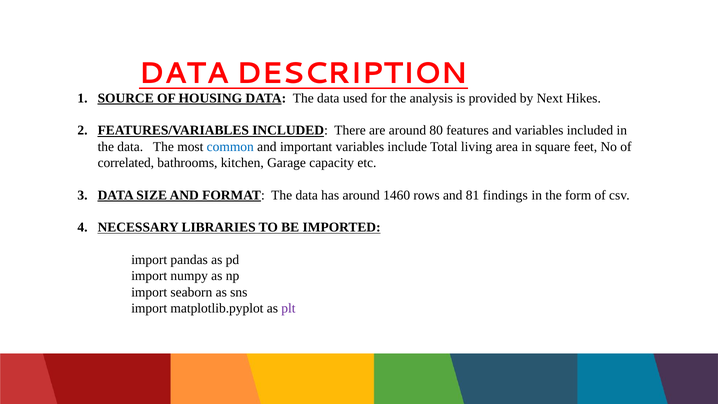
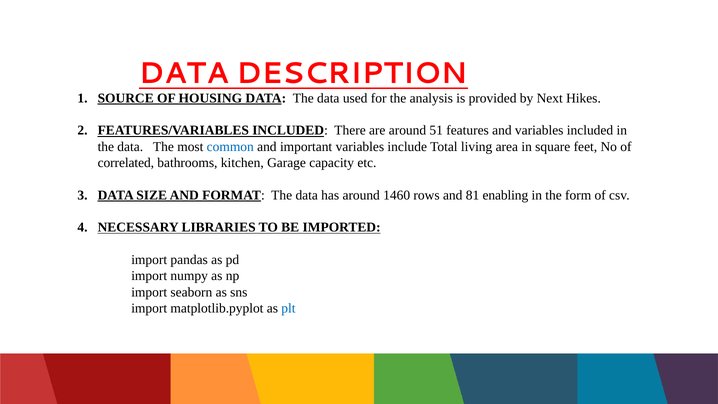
80: 80 -> 51
findings: findings -> enabling
plt colour: purple -> blue
